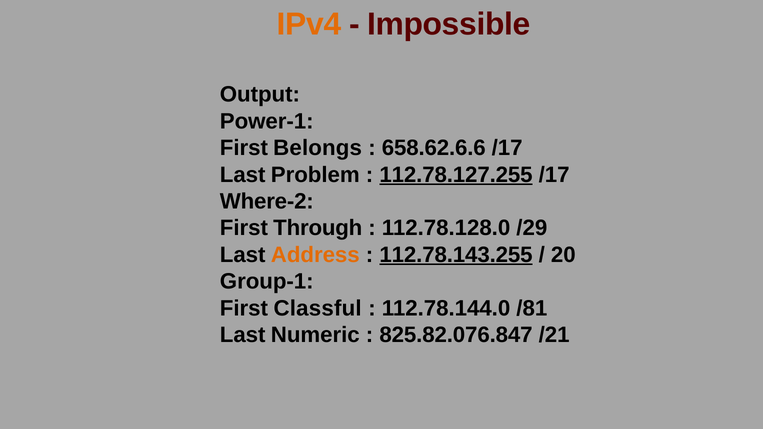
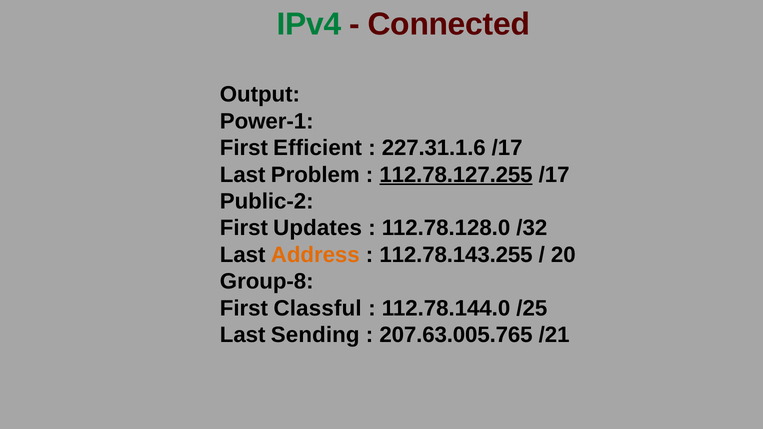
IPv4 colour: orange -> green
Impossible: Impossible -> Connected
Belongs: Belongs -> Efficient
658.62.6.6: 658.62.6.6 -> 227.31.1.6
Where-2: Where-2 -> Public-2
Through: Through -> Updates
/29: /29 -> /32
112.78.143.255 underline: present -> none
Group-1: Group-1 -> Group-8
/81: /81 -> /25
Numeric: Numeric -> Sending
825.82.076.847: 825.82.076.847 -> 207.63.005.765
